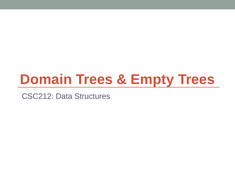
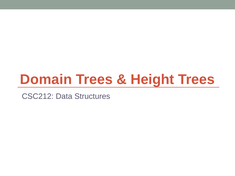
Empty: Empty -> Height
